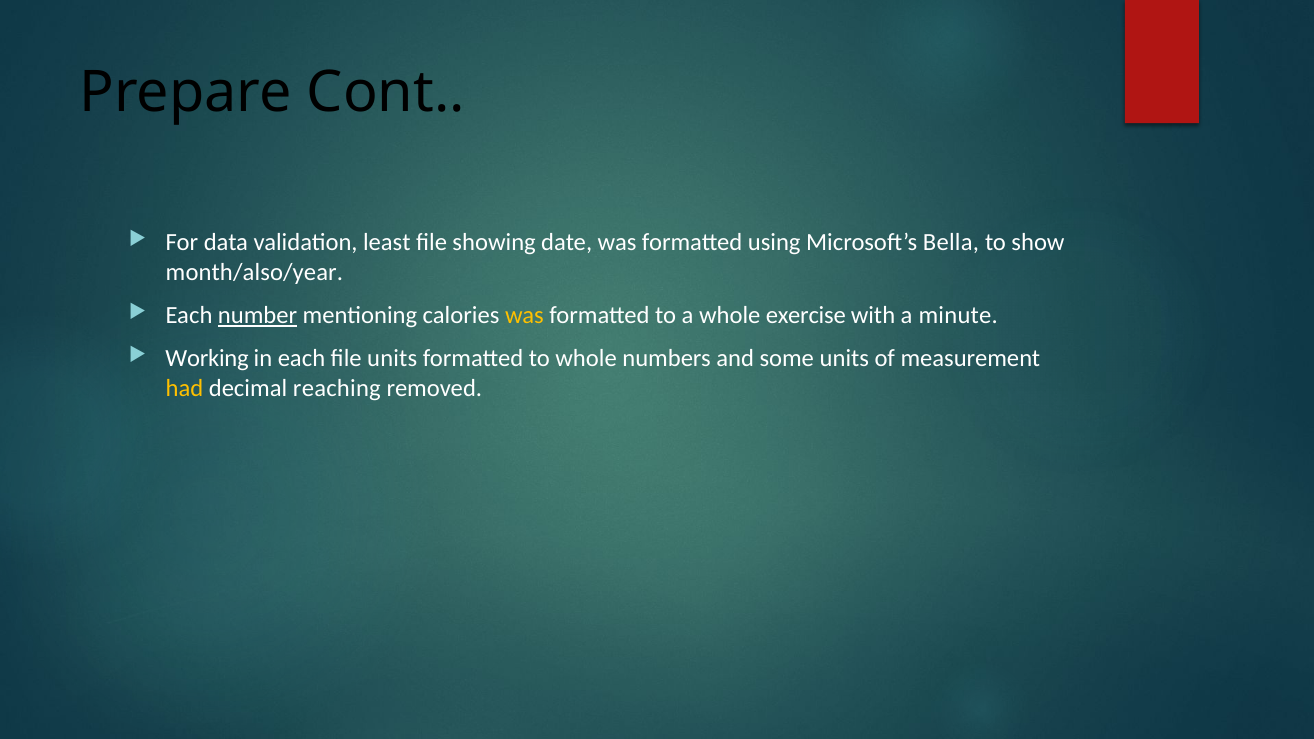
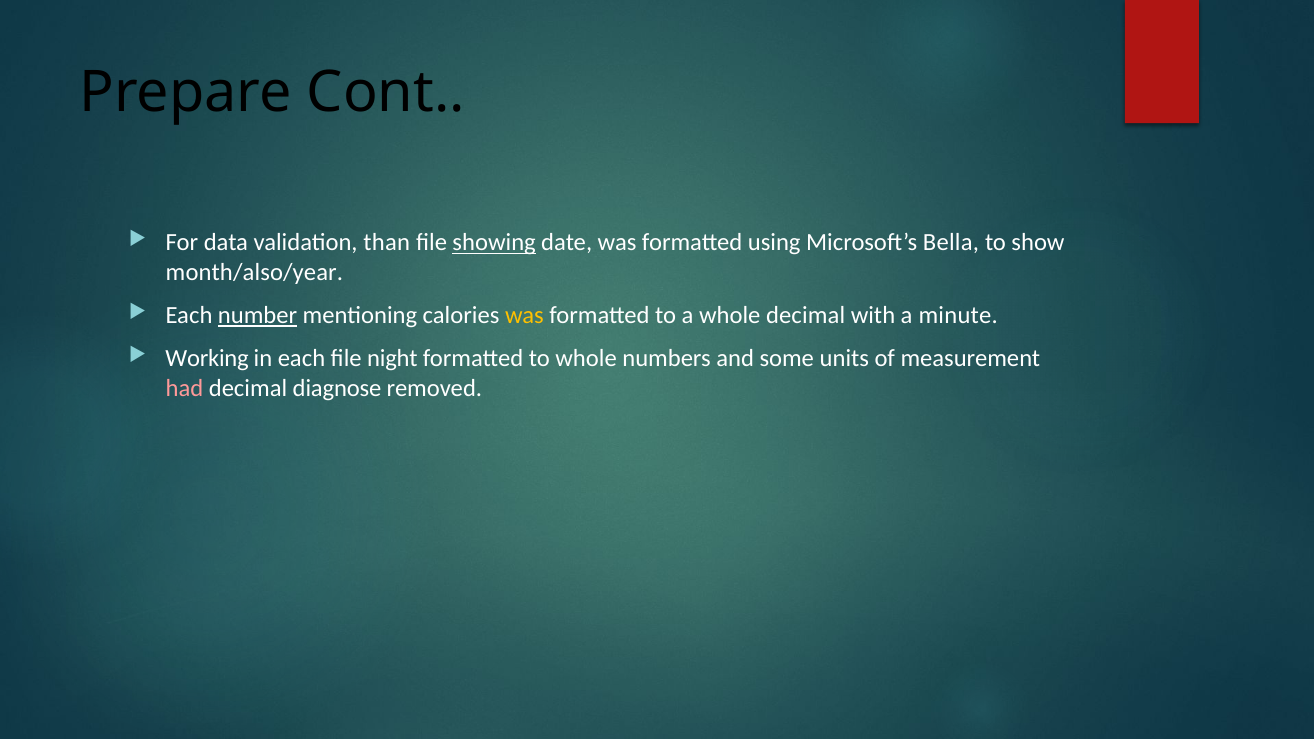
least: least -> than
showing underline: none -> present
whole exercise: exercise -> decimal
file units: units -> night
had colour: yellow -> pink
reaching: reaching -> diagnose
